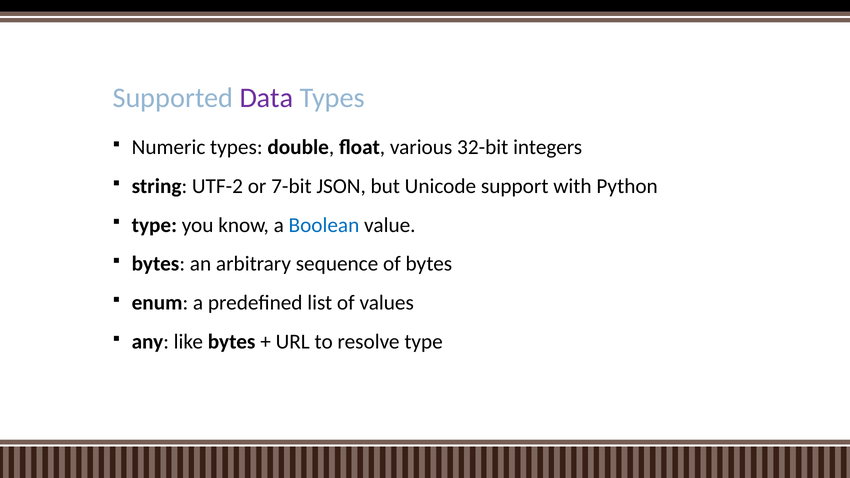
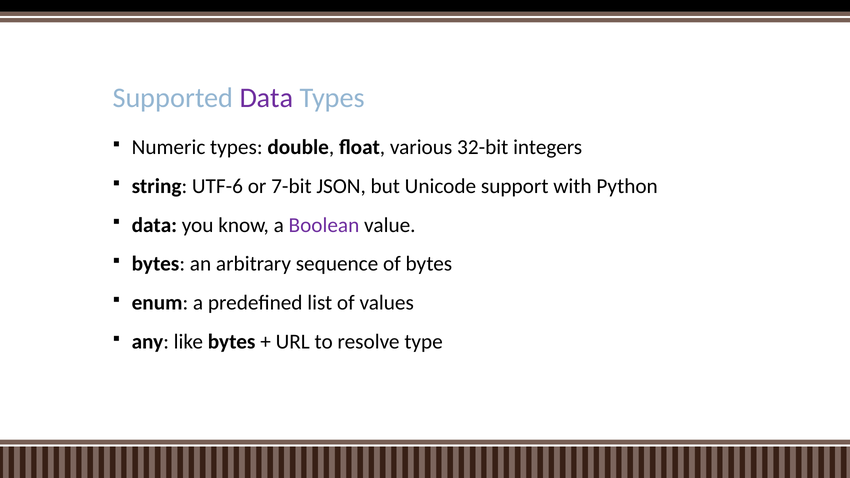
UTF-2: UTF-2 -> UTF-6
type at (154, 225): type -> data
Boolean colour: blue -> purple
